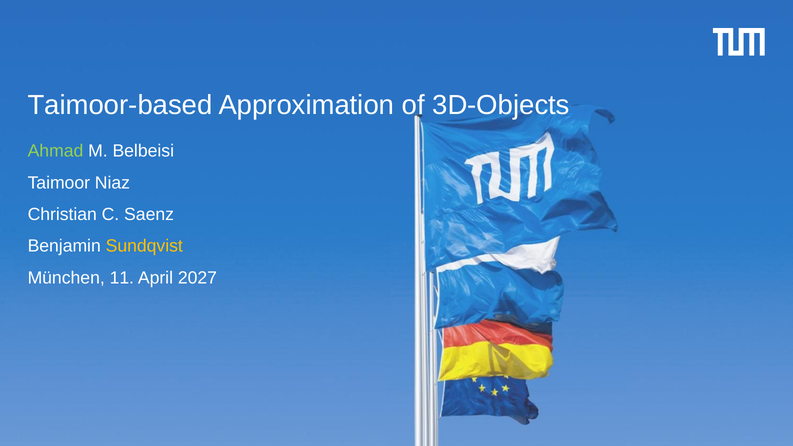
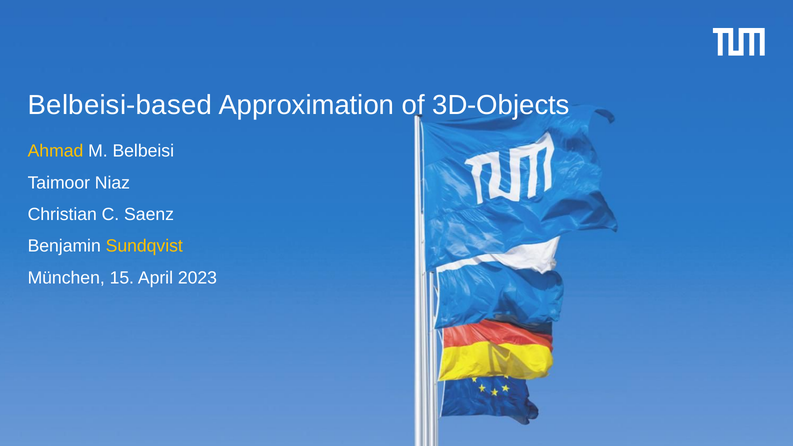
Taimoor-based: Taimoor-based -> Belbeisi-based
Ahmad colour: light green -> yellow
11: 11 -> 15
2027: 2027 -> 2023
